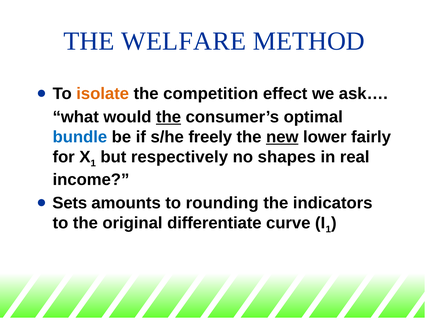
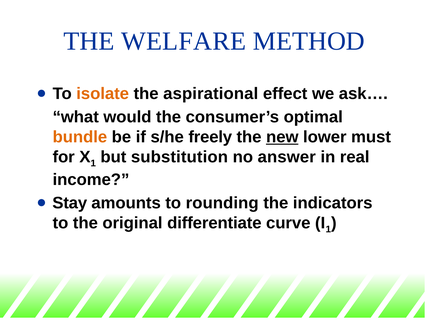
competition: competition -> aspirational
the at (169, 117) underline: present -> none
bundle colour: blue -> orange
fairly: fairly -> must
respectively: respectively -> substitution
shapes: shapes -> answer
Sets: Sets -> Stay
